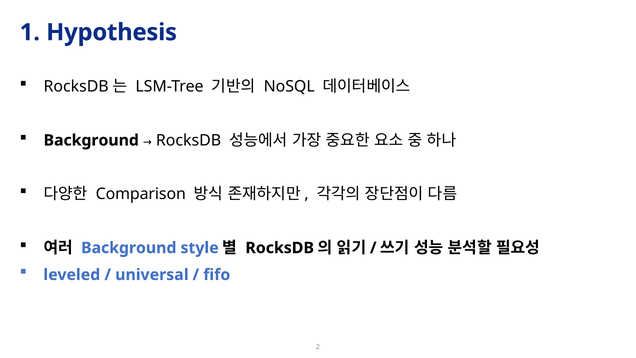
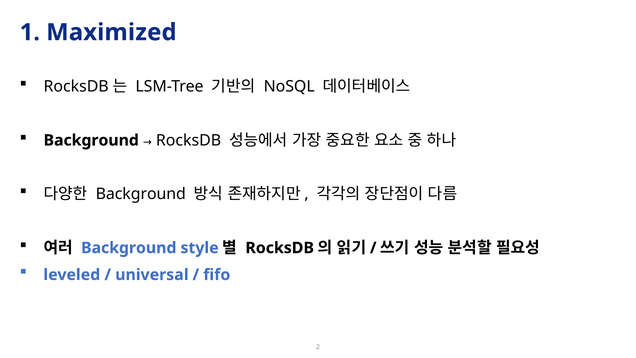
Hypothesis: Hypothesis -> Maximized
Comparison at (141, 194): Comparison -> Background
